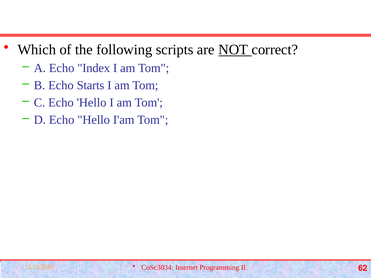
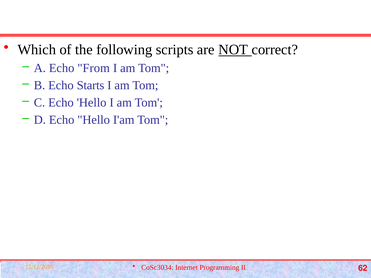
Index: Index -> From
